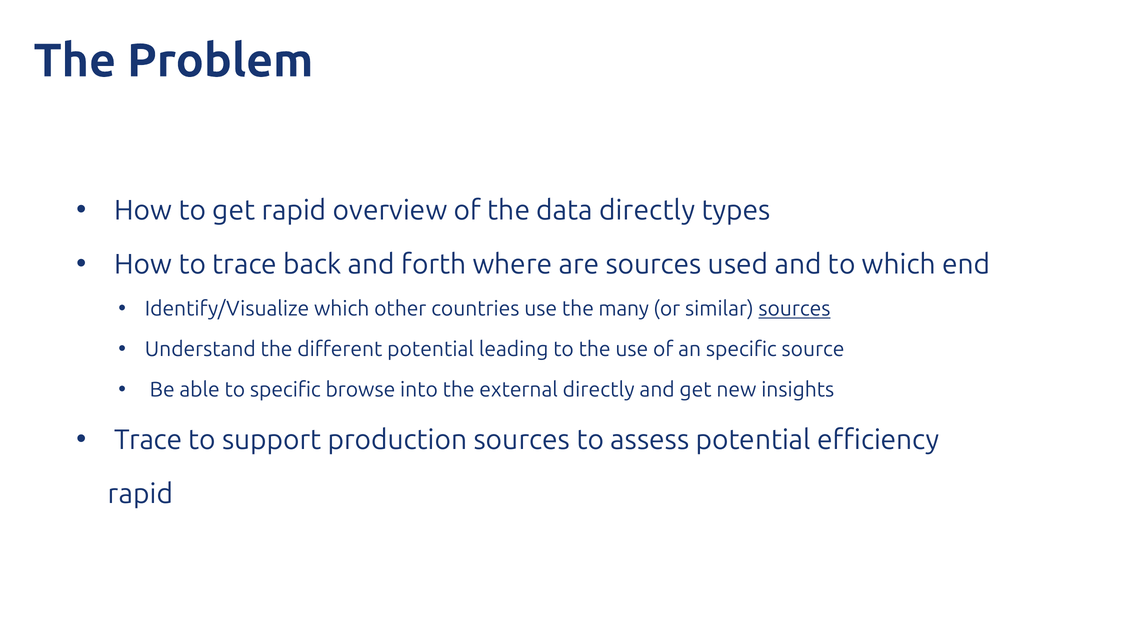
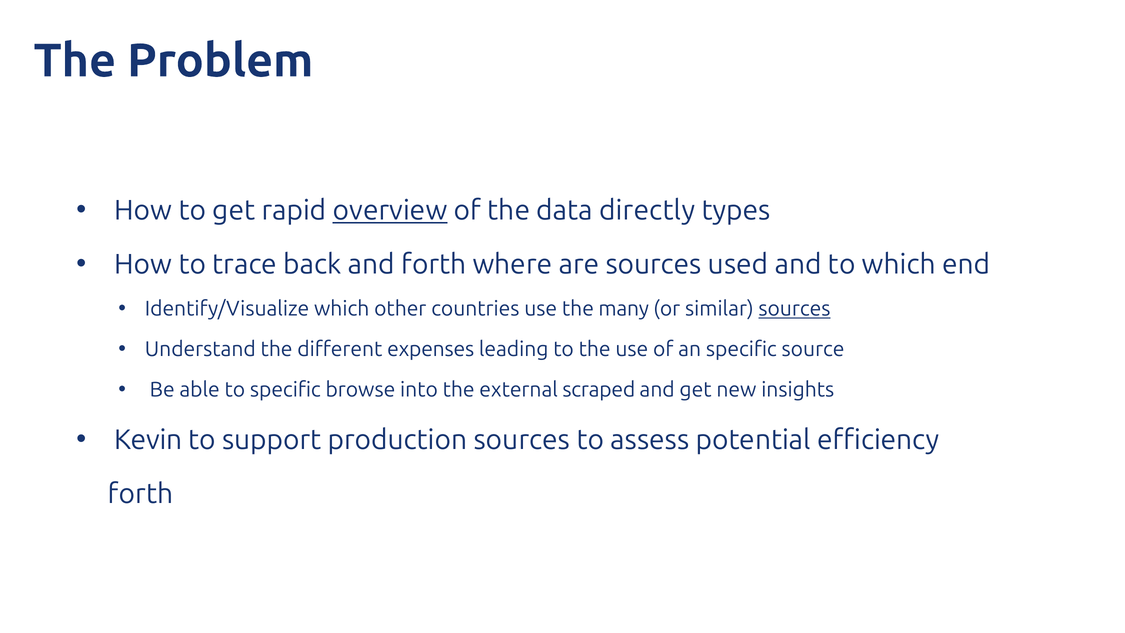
overview underline: none -> present
different potential: potential -> expenses
external directly: directly -> scraped
Trace at (148, 440): Trace -> Kevin
rapid at (141, 494): rapid -> forth
